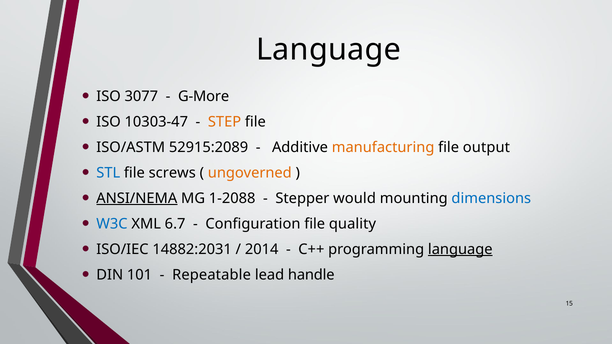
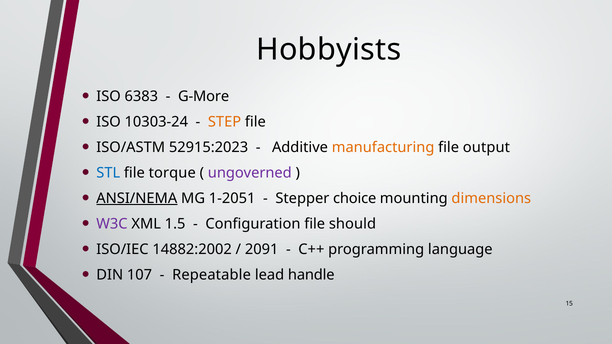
Language at (329, 50): Language -> Hobbyists
3077: 3077 -> 6383
10303-47: 10303-47 -> 10303-24
52915:2089: 52915:2089 -> 52915:2023
screws: screws -> torque
ungoverned colour: orange -> purple
1-2088: 1-2088 -> 1-2051
would: would -> choice
dimensions colour: blue -> orange
W3C colour: blue -> purple
6.7: 6.7 -> 1.5
quality: quality -> should
14882:2031: 14882:2031 -> 14882:2002
2014: 2014 -> 2091
language at (460, 250) underline: present -> none
101: 101 -> 107
